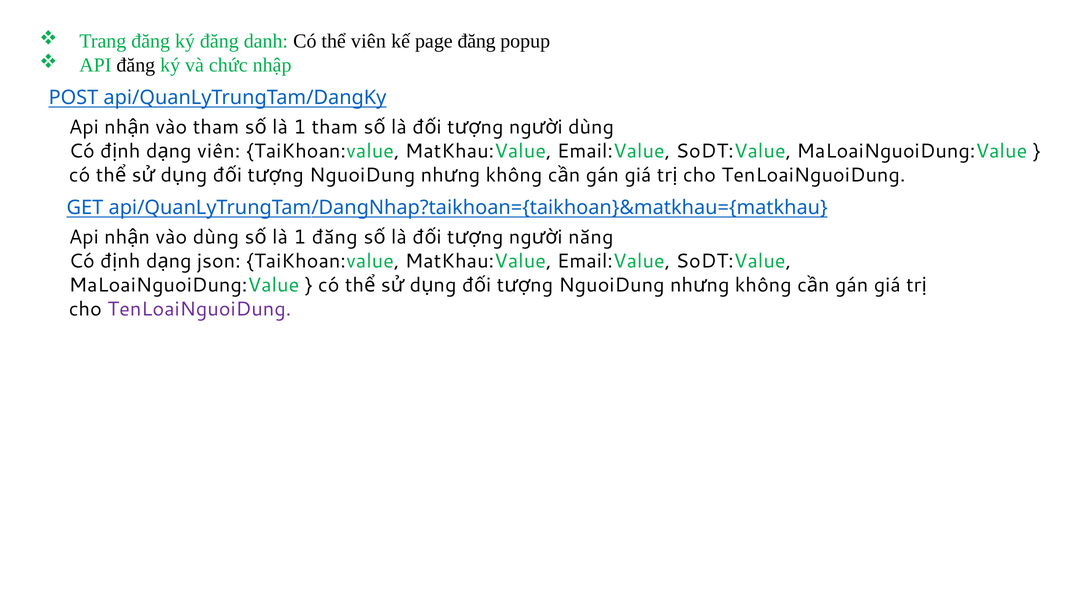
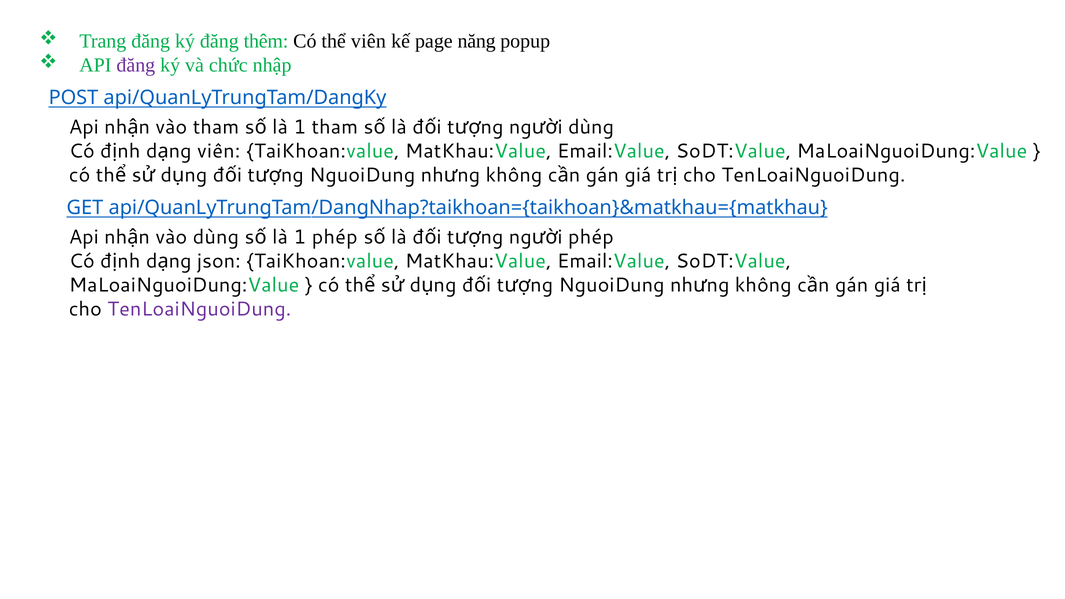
danh: danh -> thêm
page đăng: đăng -> năng
đăng at (136, 65) colour: black -> purple
1 đăng: đăng -> phép
năng at (591, 237): năng -> phép
